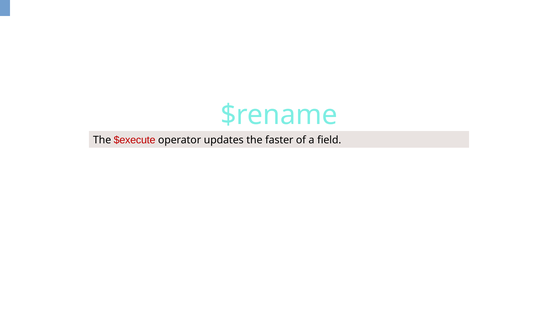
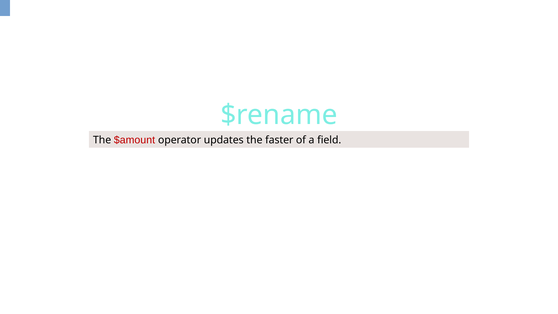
$execute: $execute -> $amount
